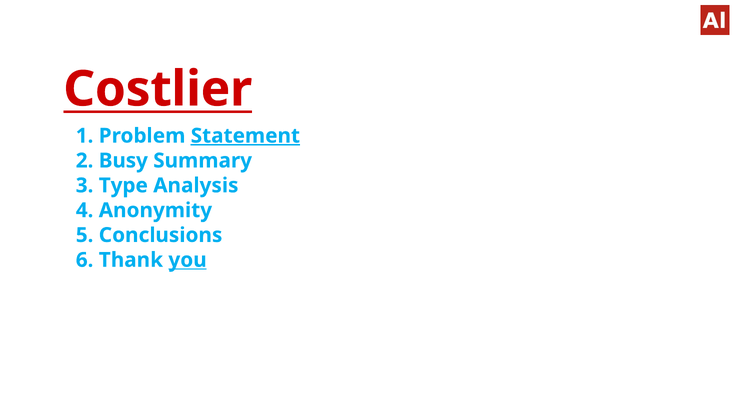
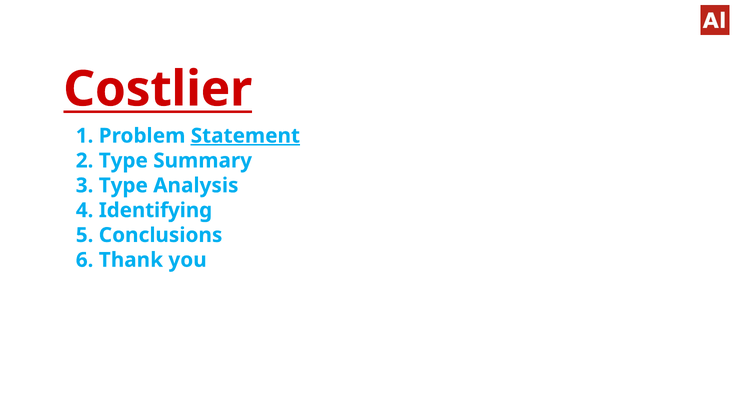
2 Busy: Busy -> Type
Anonymity: Anonymity -> Identifying
you underline: present -> none
